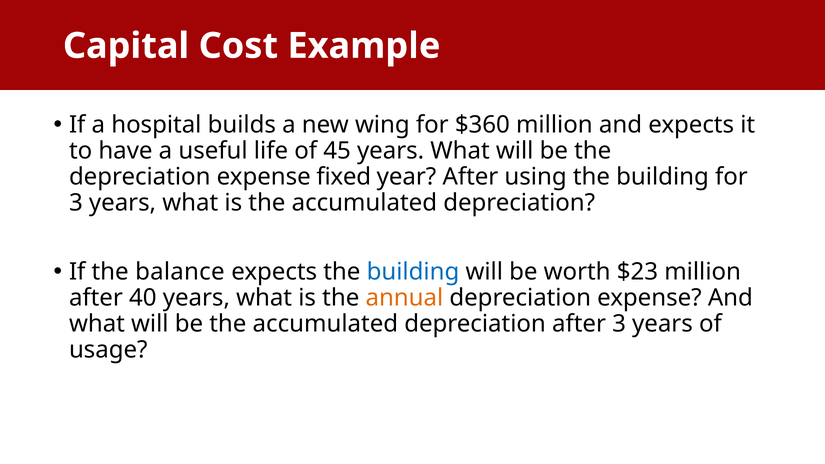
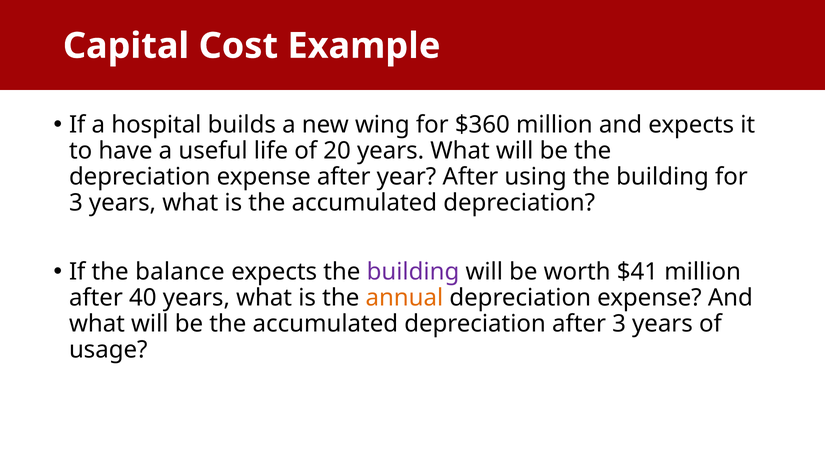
45: 45 -> 20
expense fixed: fixed -> after
building at (413, 272) colour: blue -> purple
$23: $23 -> $41
